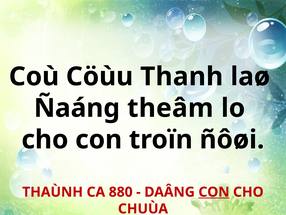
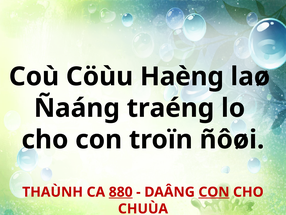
Thanh: Thanh -> Haèng
theâm: theâm -> traéng
880 underline: none -> present
